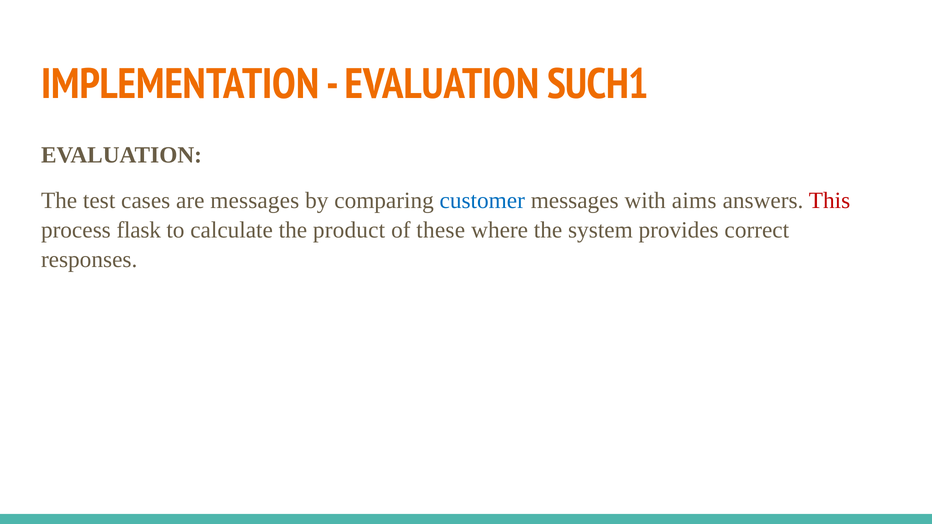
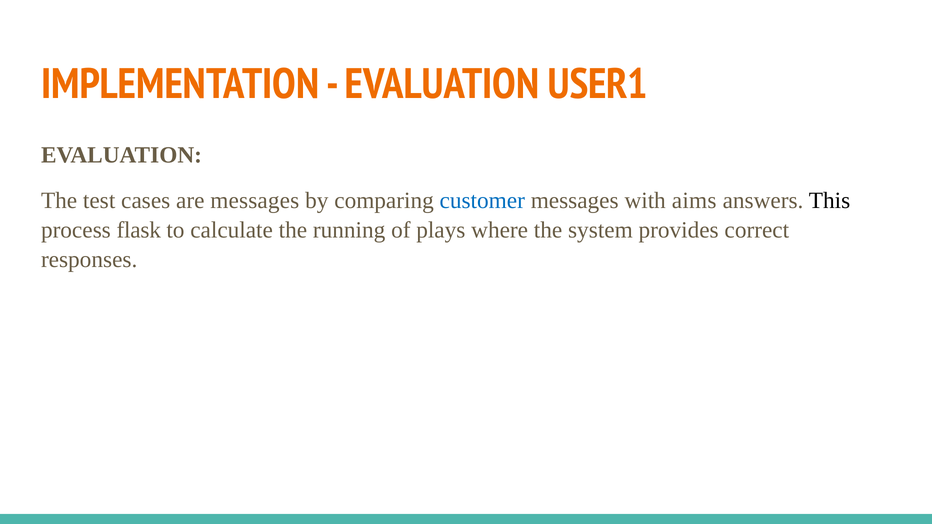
SUCH1: SUCH1 -> USER1
This colour: red -> black
product: product -> running
these: these -> plays
